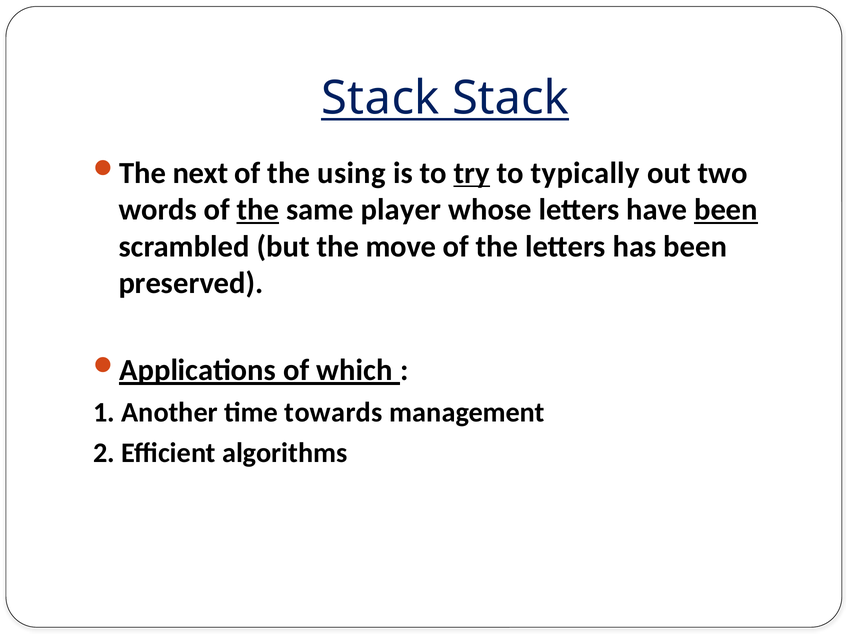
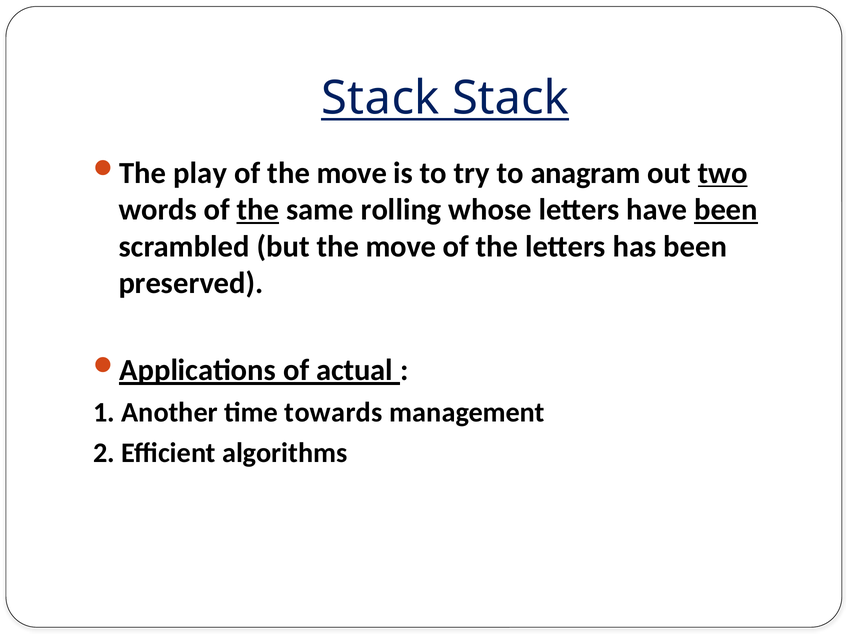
next: next -> play
of the using: using -> move
try underline: present -> none
typically: typically -> anagram
two underline: none -> present
player: player -> rolling
which: which -> actual
